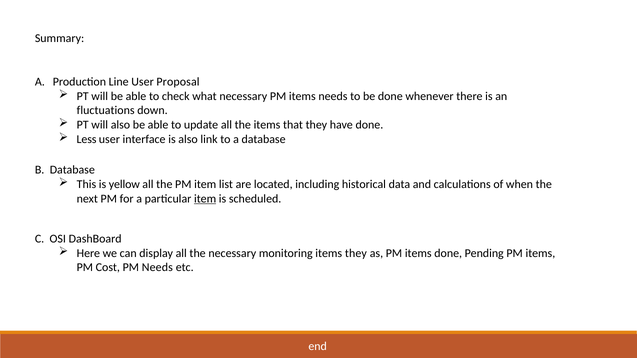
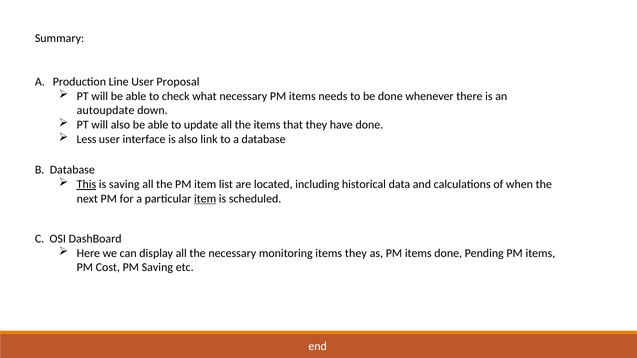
fluctuations: fluctuations -> autoupdate
This underline: none -> present
is yellow: yellow -> saving
PM Needs: Needs -> Saving
